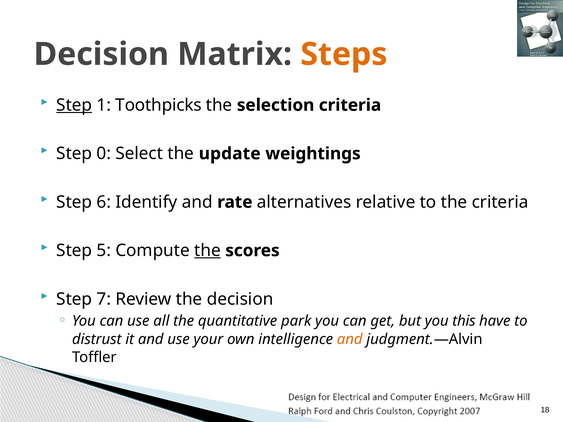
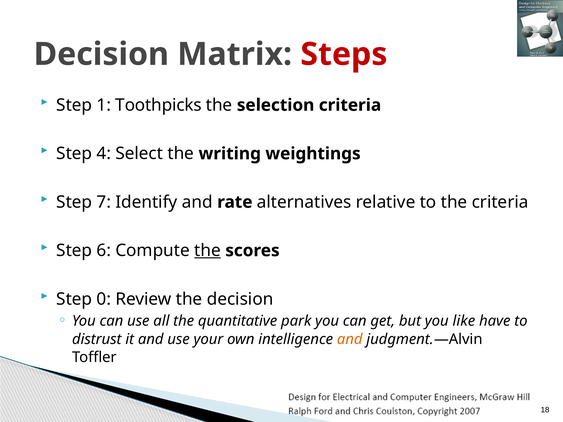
Steps colour: orange -> red
Step at (74, 105) underline: present -> none
0: 0 -> 4
update: update -> writing
6: 6 -> 7
5: 5 -> 6
7: 7 -> 0
this: this -> like
